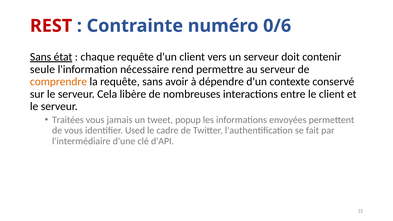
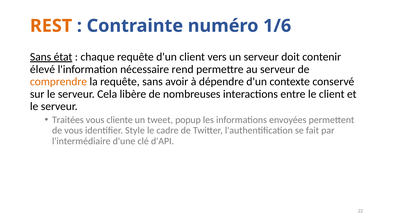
REST colour: red -> orange
0/6: 0/6 -> 1/6
seule: seule -> élevé
jamais: jamais -> cliente
Used: Used -> Style
